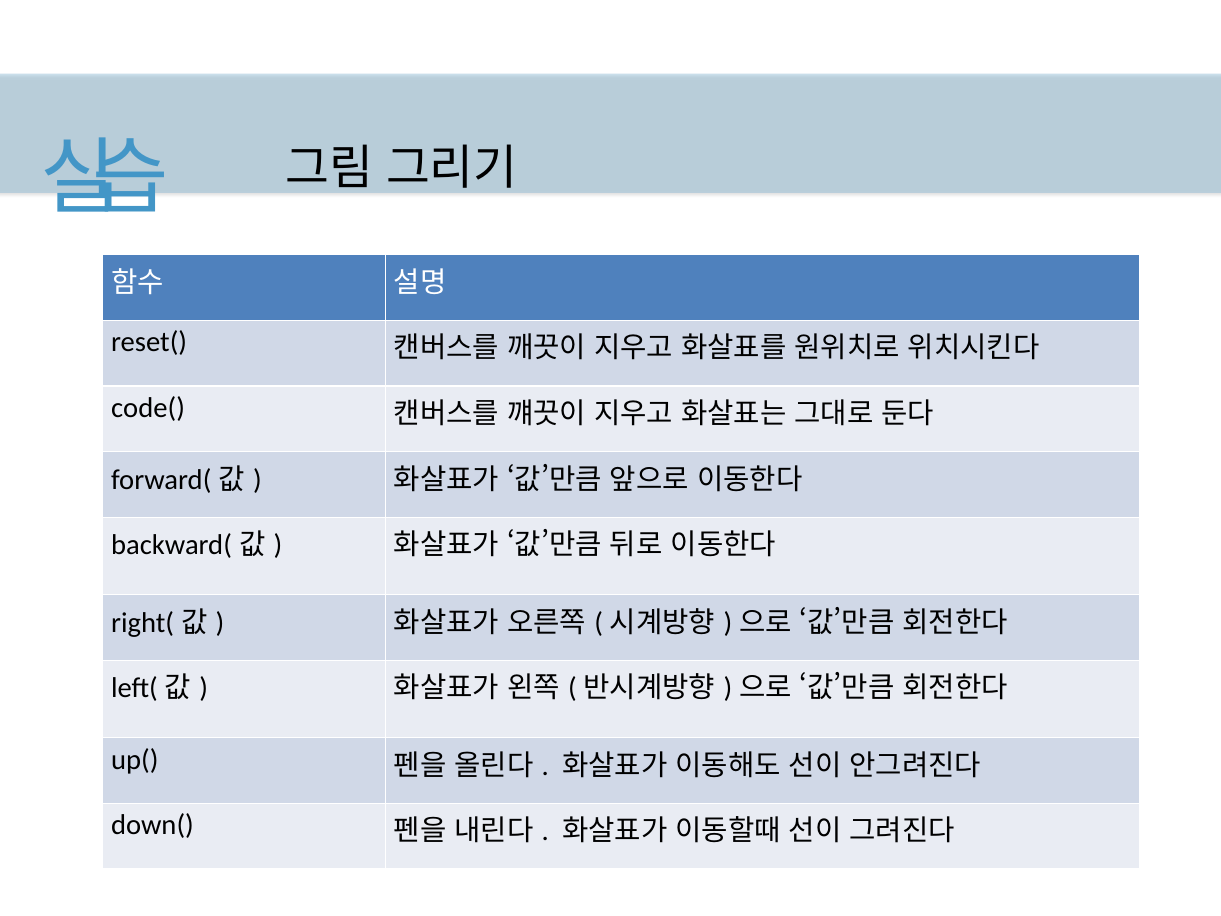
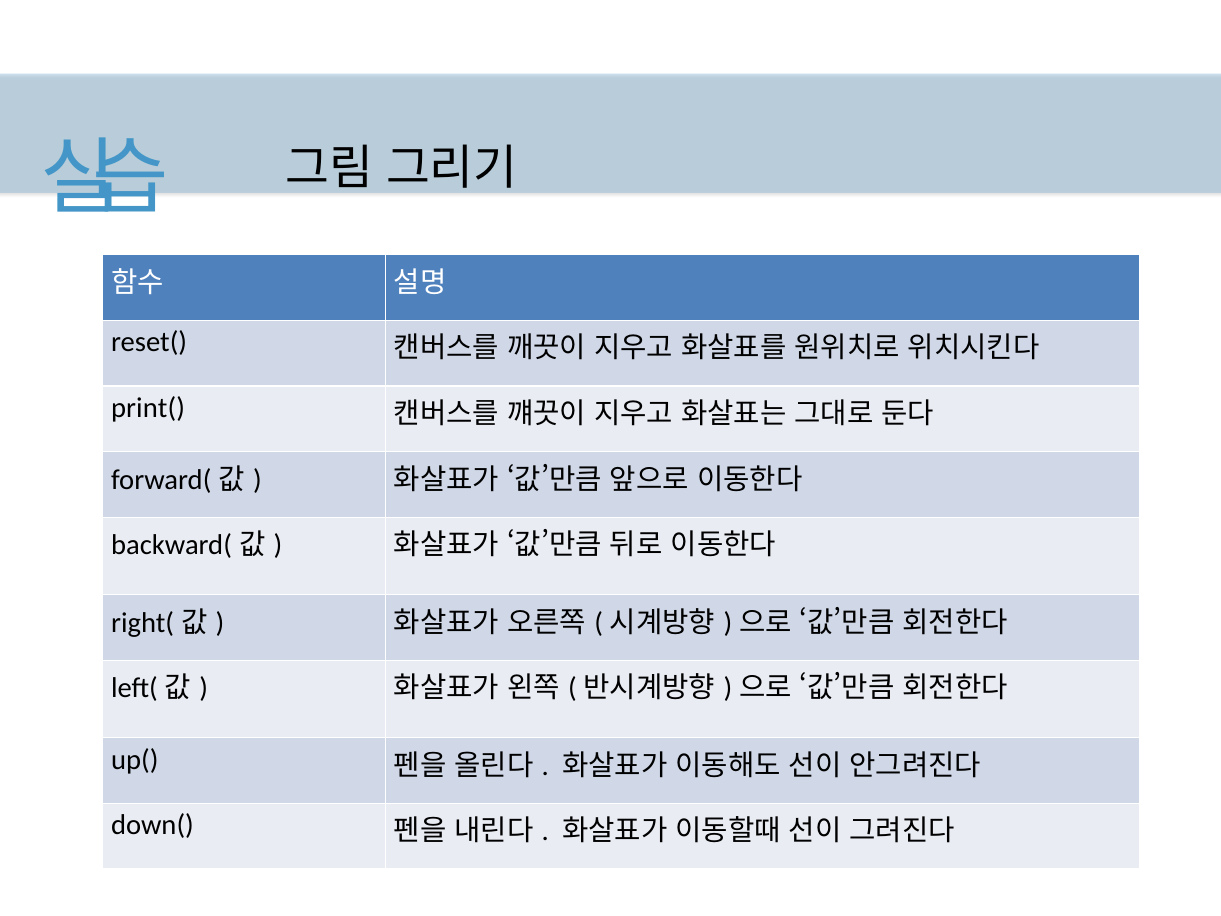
code(: code( -> print(
